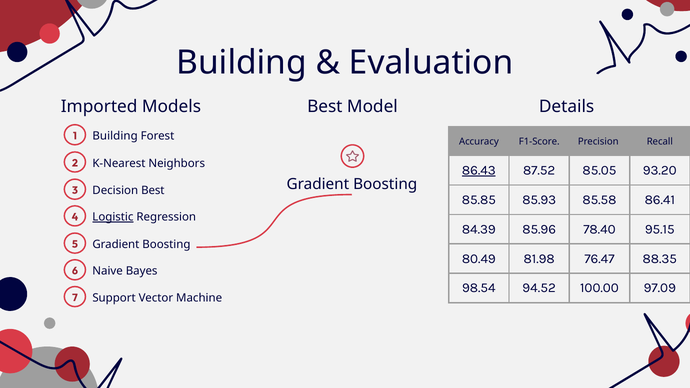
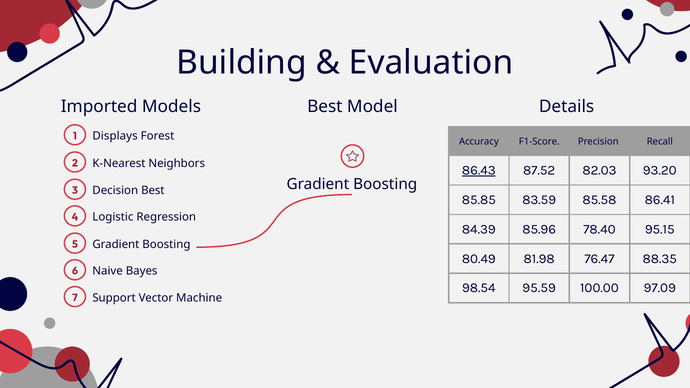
Building at (115, 136): Building -> Displays
85.05: 85.05 -> 82.03
85.93: 85.93 -> 83.59
Logistic underline: present -> none
94.52: 94.52 -> 95.59
